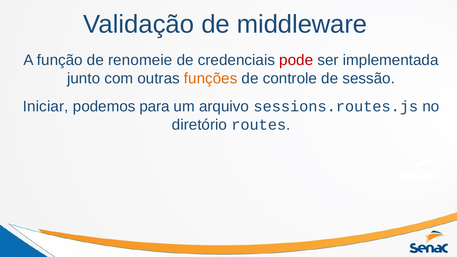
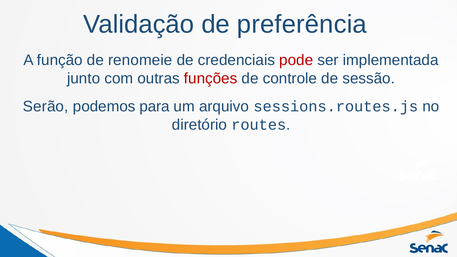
middleware: middleware -> preferência
funções colour: orange -> red
Iniciar: Iniciar -> Serão
